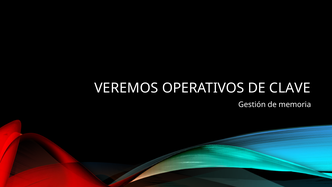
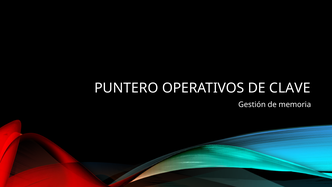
VEREMOS: VEREMOS -> PUNTERO
